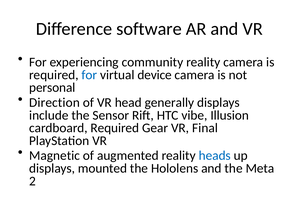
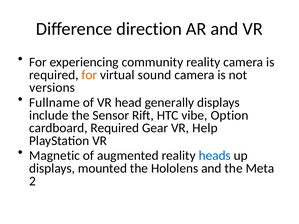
software: software -> direction
for at (89, 75) colour: blue -> orange
device: device -> sound
personal: personal -> versions
Direction: Direction -> Fullname
Illusion: Illusion -> Option
Final: Final -> Help
